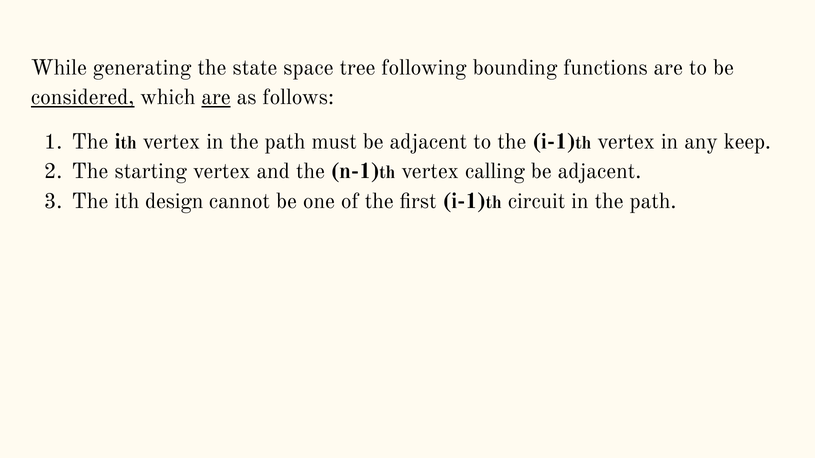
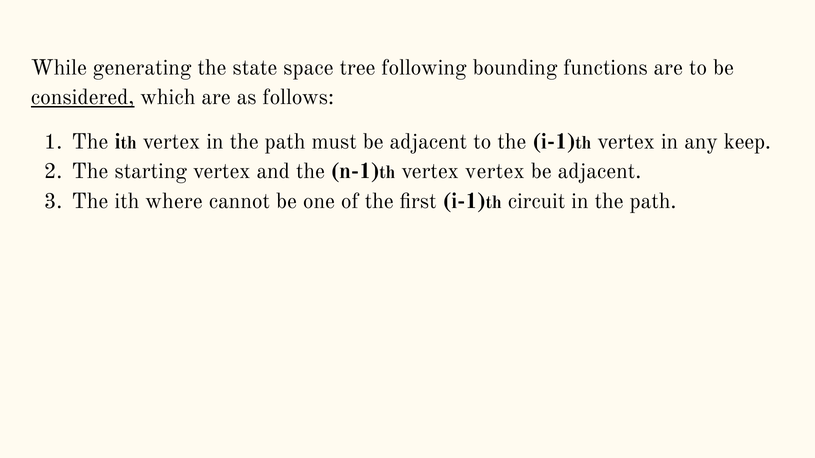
are at (216, 97) underline: present -> none
vertex calling: calling -> vertex
design: design -> where
